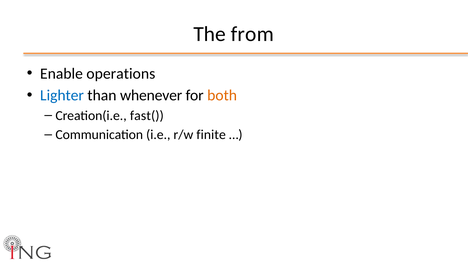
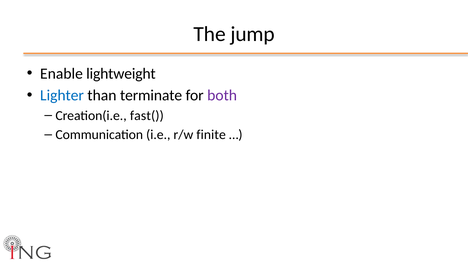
from: from -> jump
operations: operations -> lightweight
whenever: whenever -> terminate
both colour: orange -> purple
